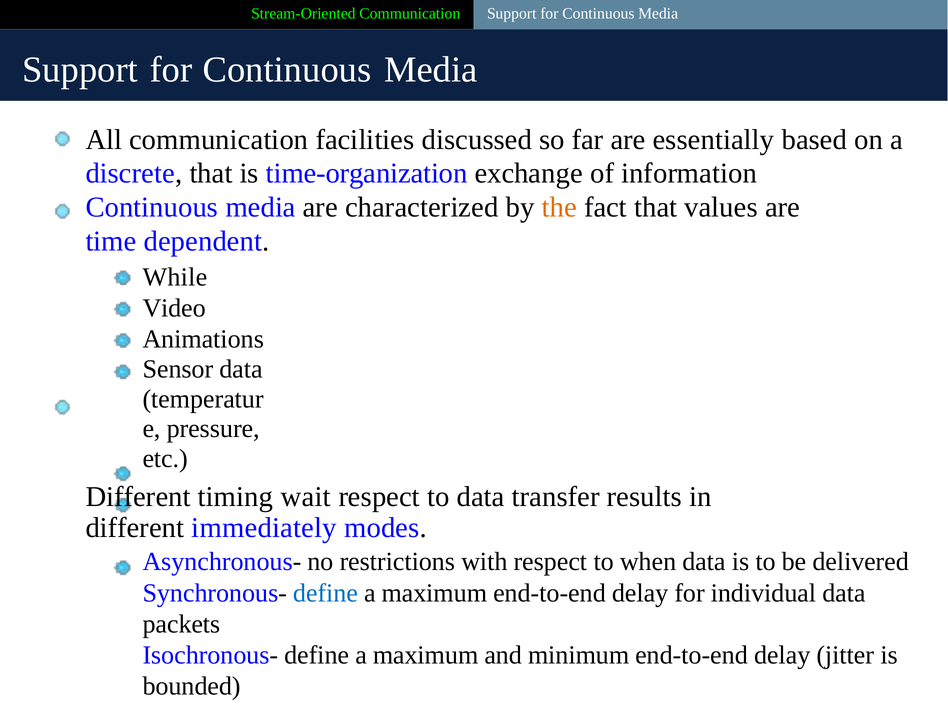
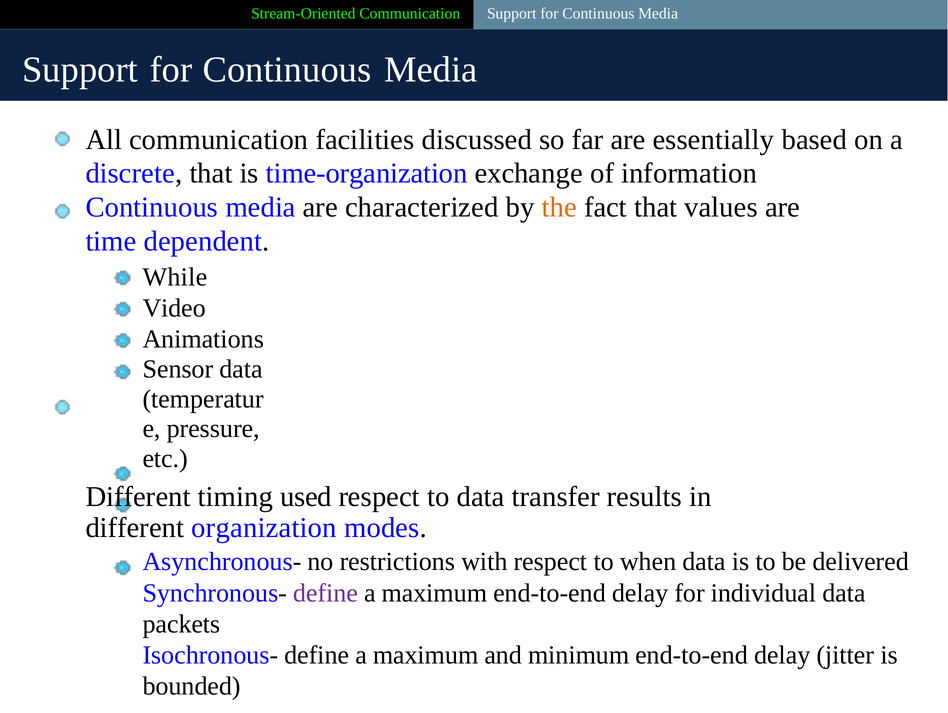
wait: wait -> used
immediately: immediately -> organization
define at (325, 593) colour: blue -> purple
